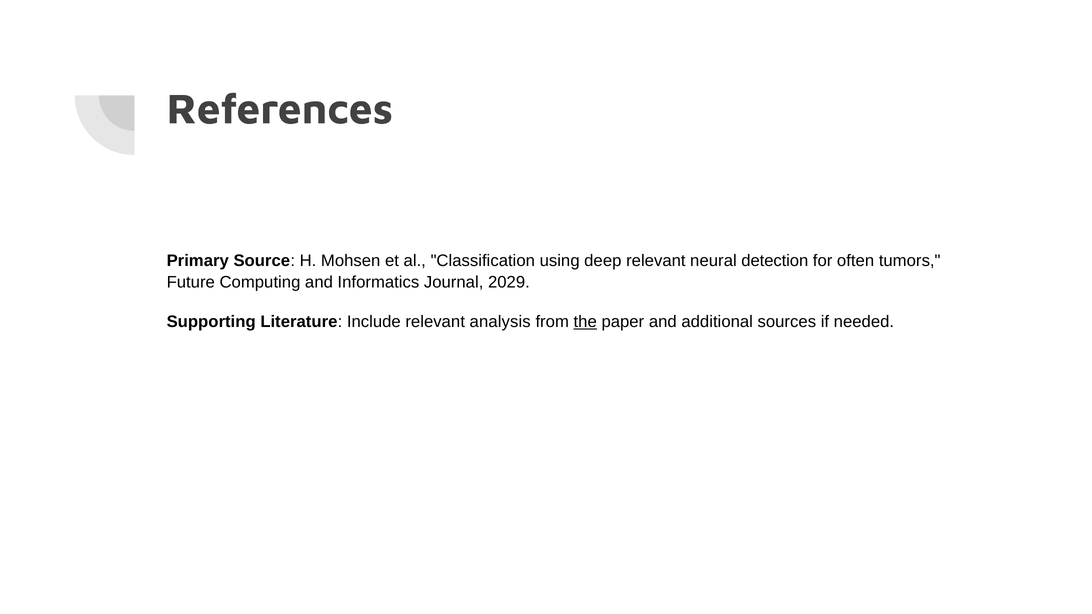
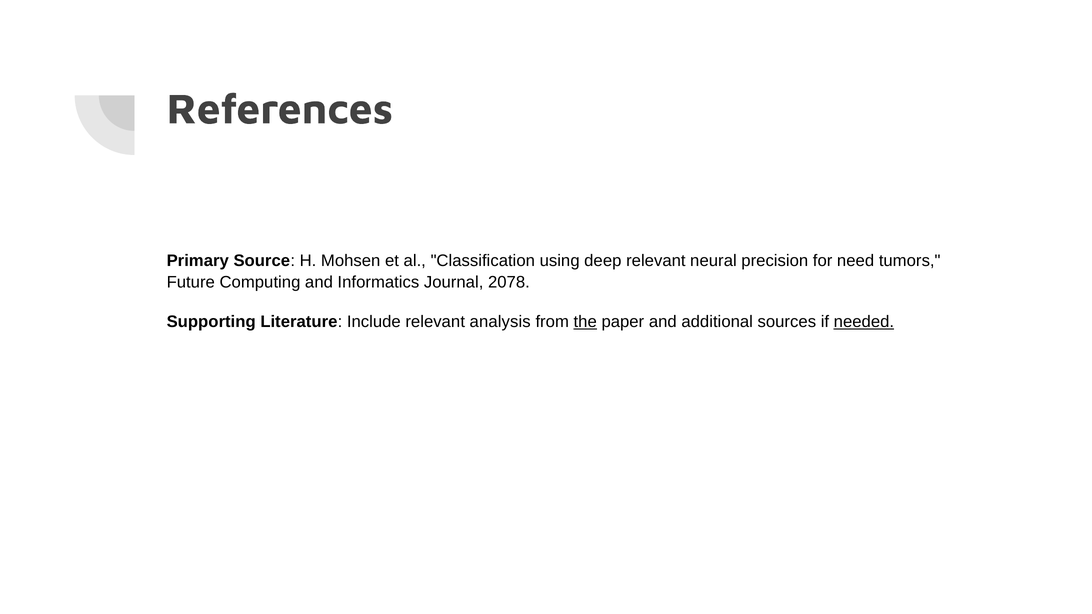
detection: detection -> precision
often: often -> need
2029: 2029 -> 2078
needed underline: none -> present
